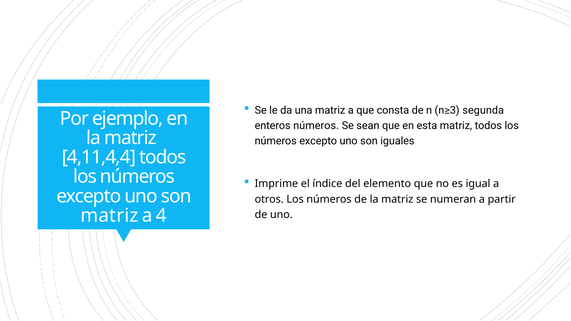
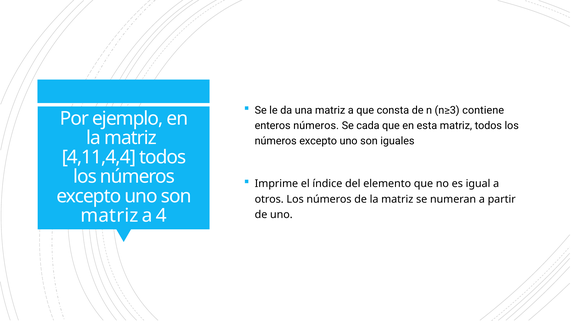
segunda: segunda -> contiene
sean: sean -> cada
